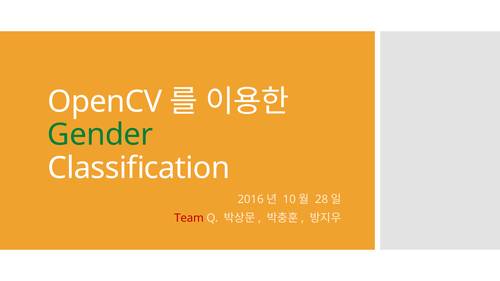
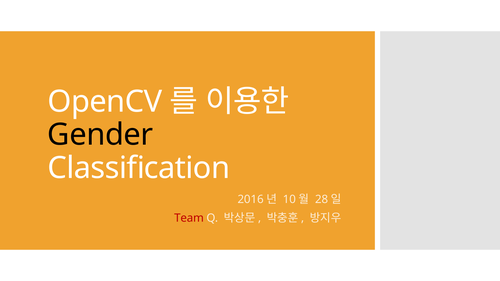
Gender colour: green -> black
